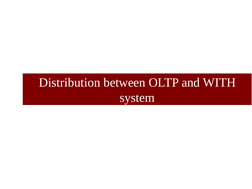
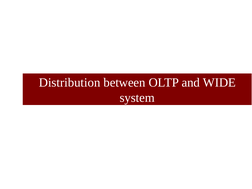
WITH: WITH -> WIDE
